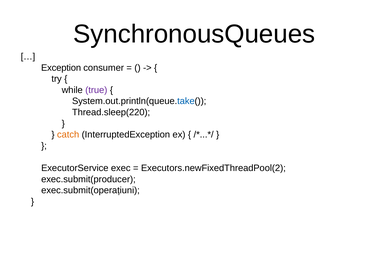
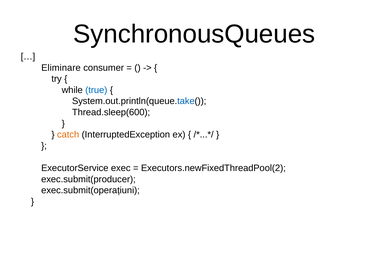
Exception: Exception -> Eliminare
true colour: purple -> blue
Thread.sleep(220: Thread.sleep(220 -> Thread.sleep(600
